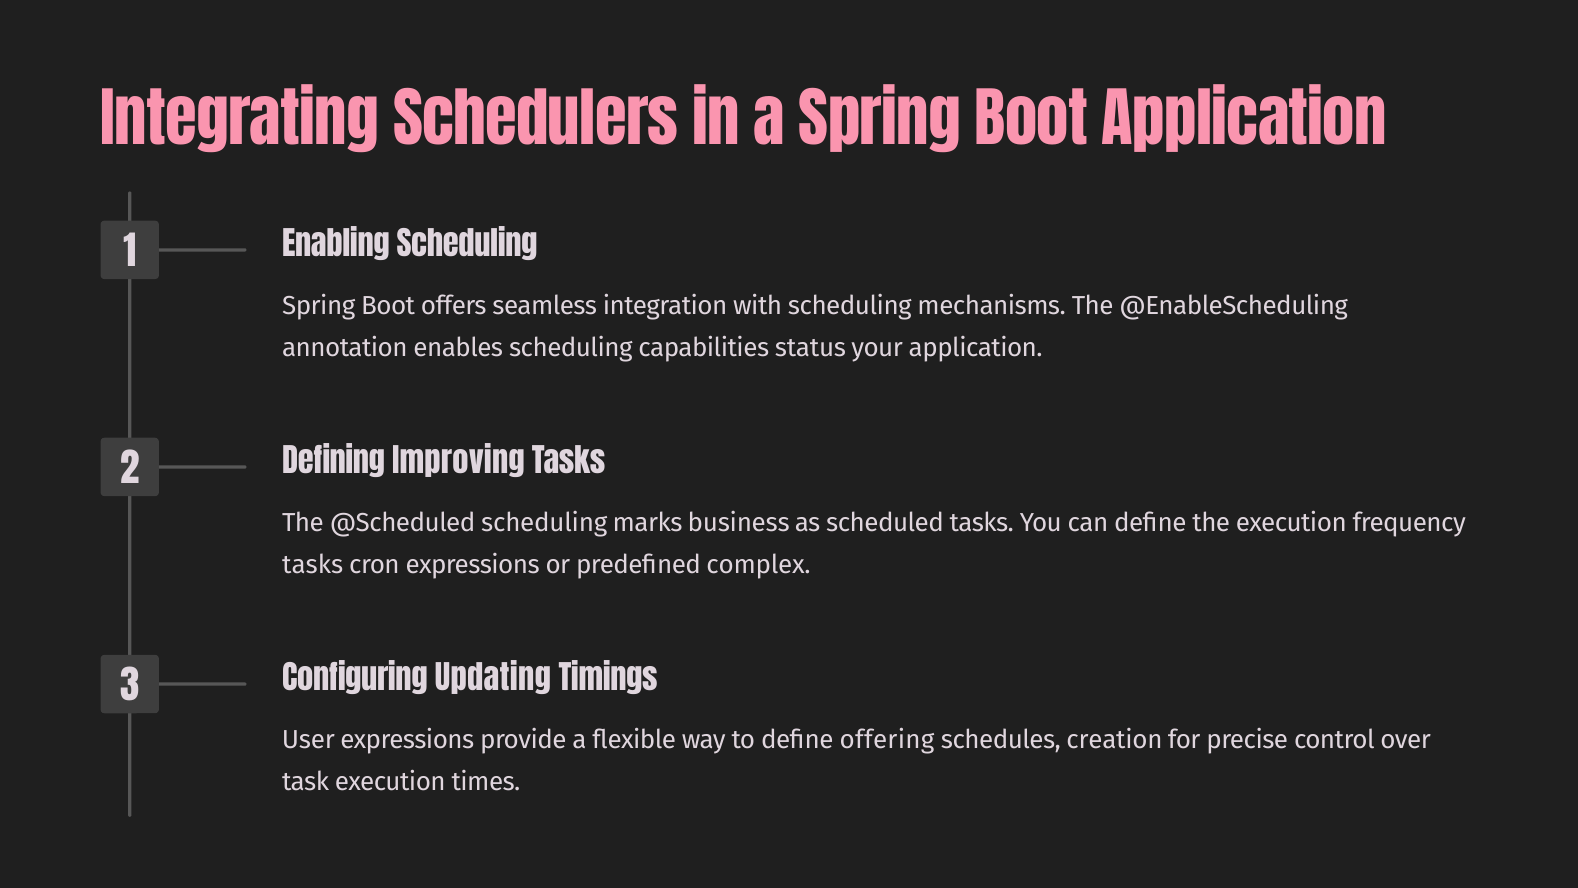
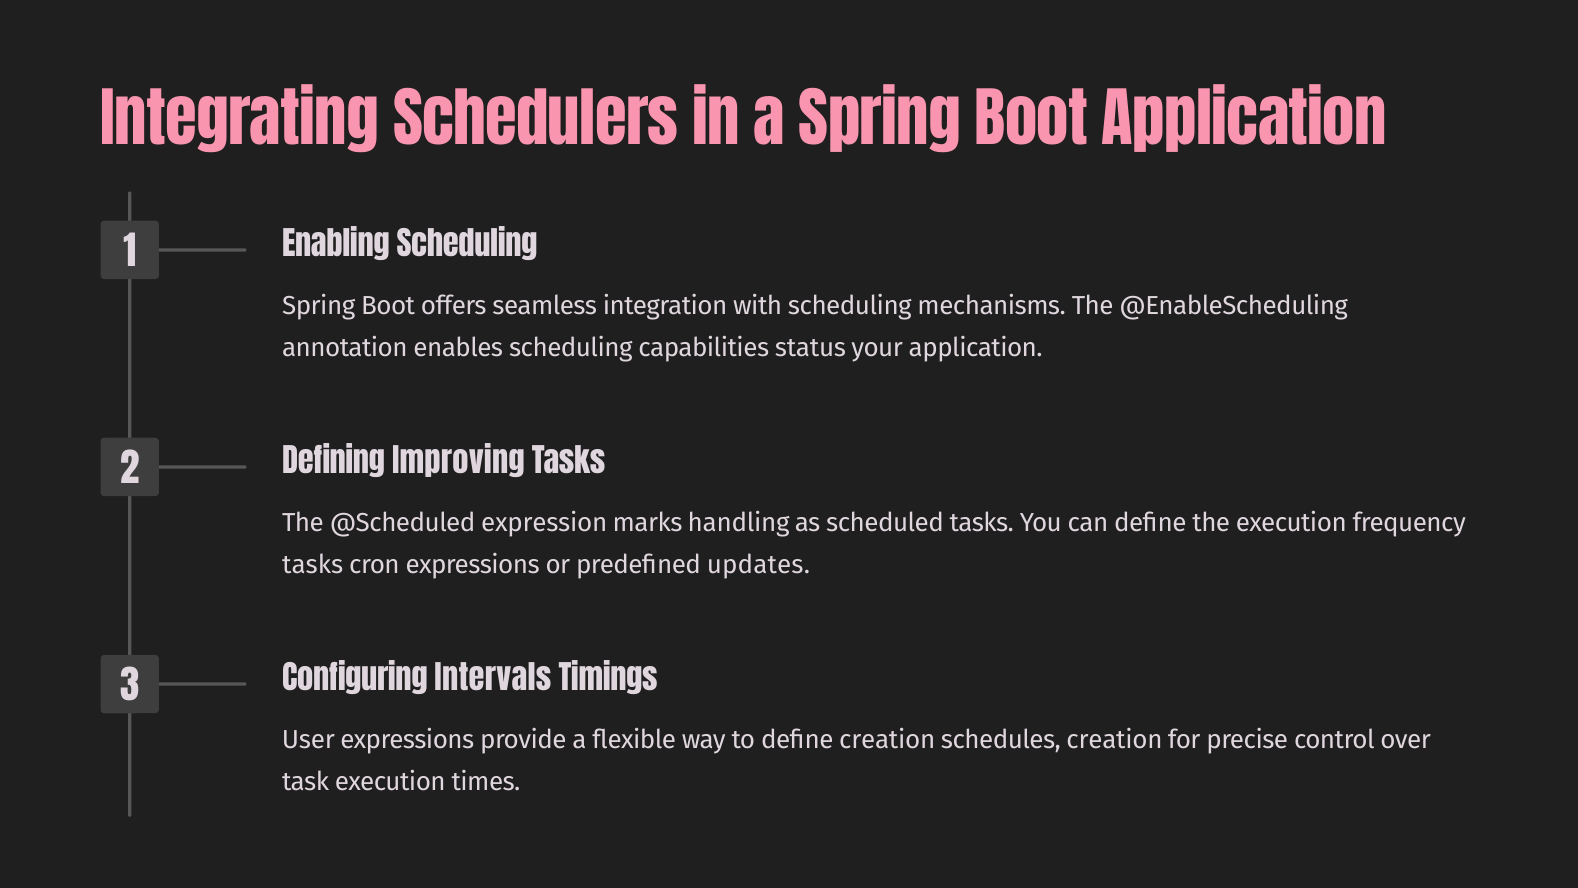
@Scheduled scheduling: scheduling -> expression
business: business -> handling
complex: complex -> updates
Updating: Updating -> Intervals
define offering: offering -> creation
